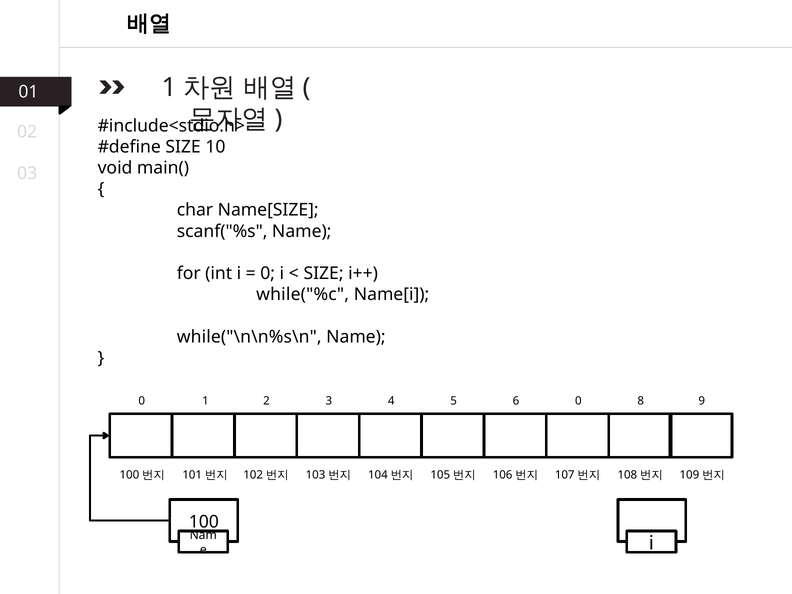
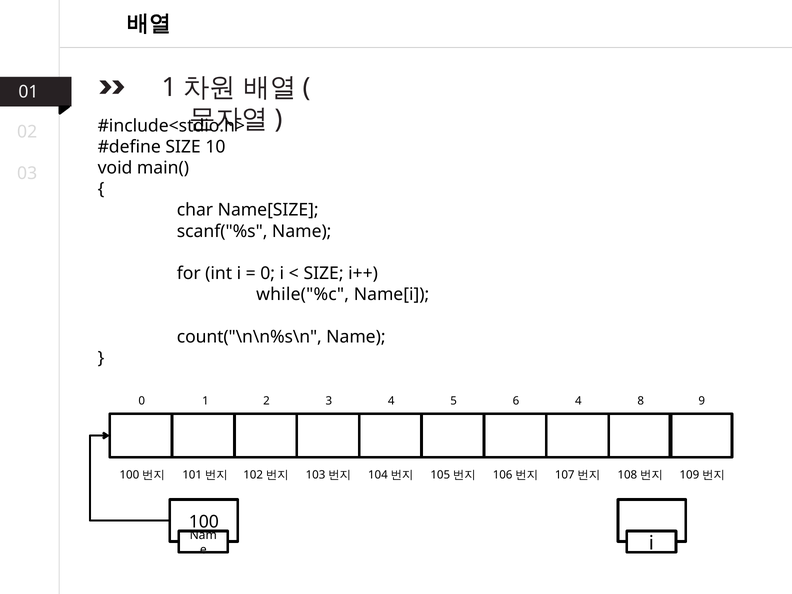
while("\n\n%s\n: while("\n\n%s\n -> count("\n\n%s\n
6 0: 0 -> 4
